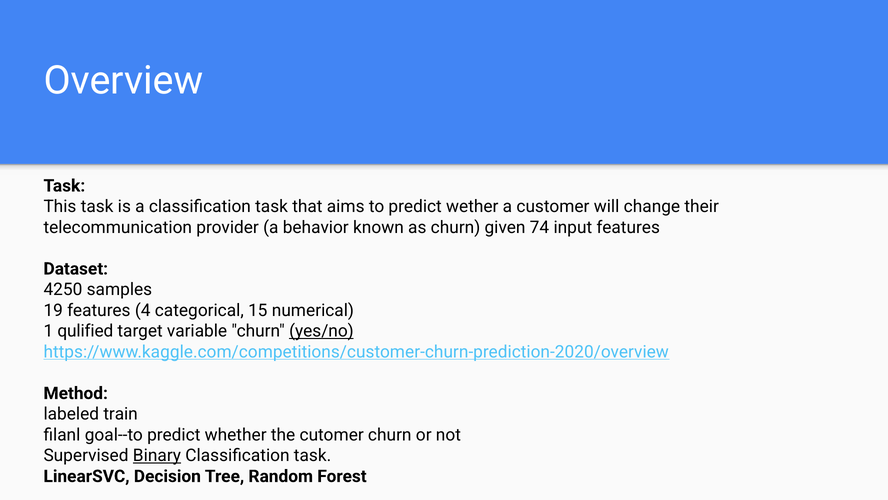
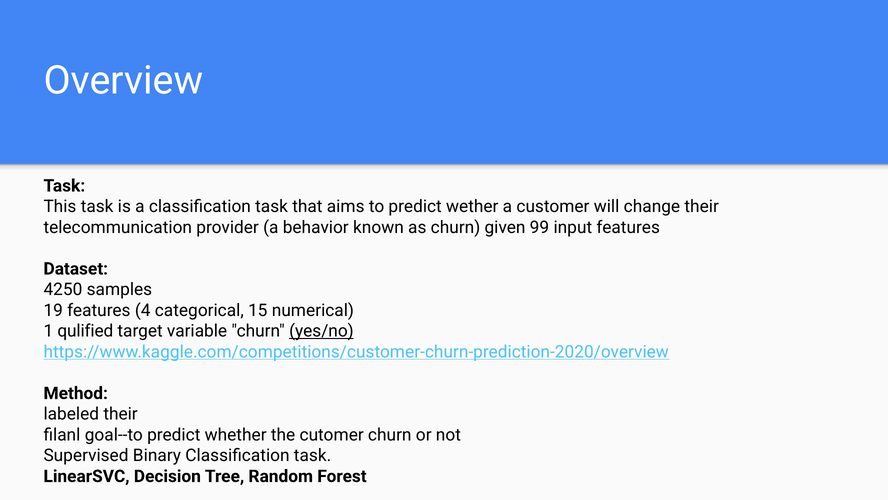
74: 74 -> 99
labeled train: train -> their
Binary underline: present -> none
